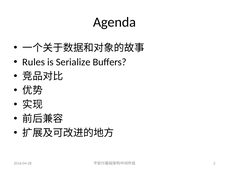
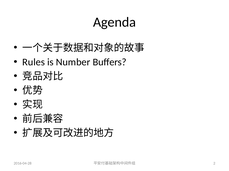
Serialize: Serialize -> Number
